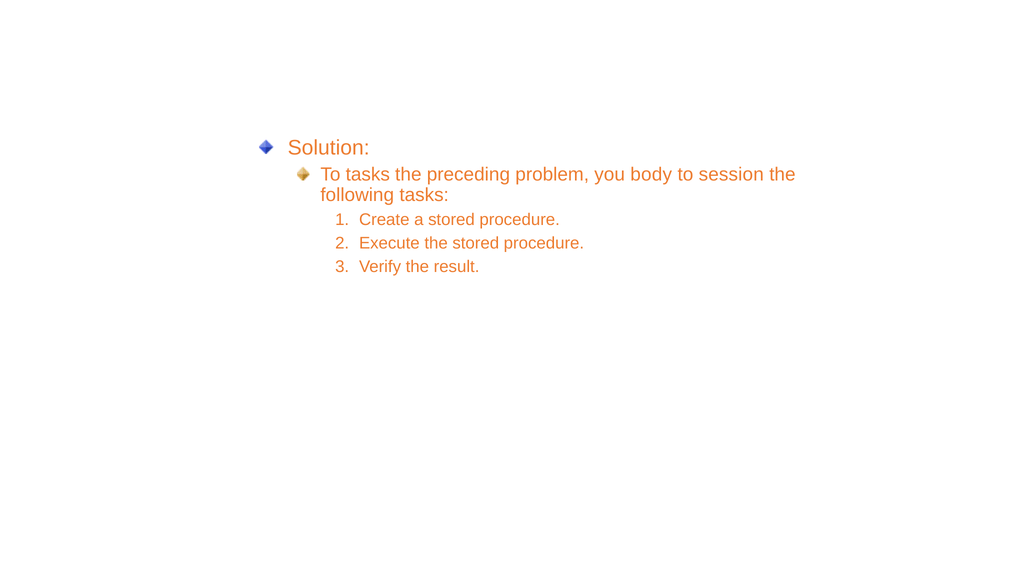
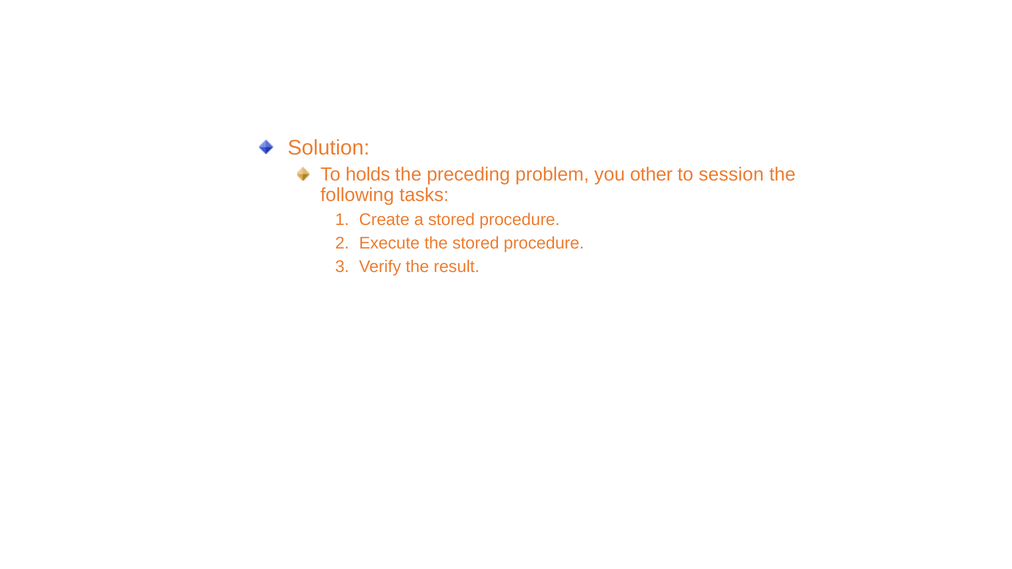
To tasks: tasks -> holds
body: body -> other
